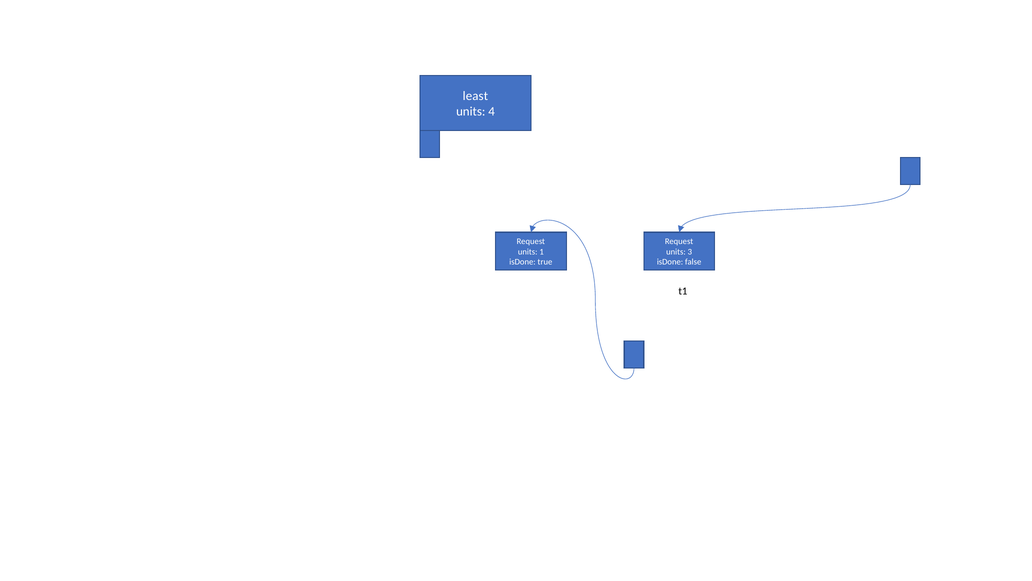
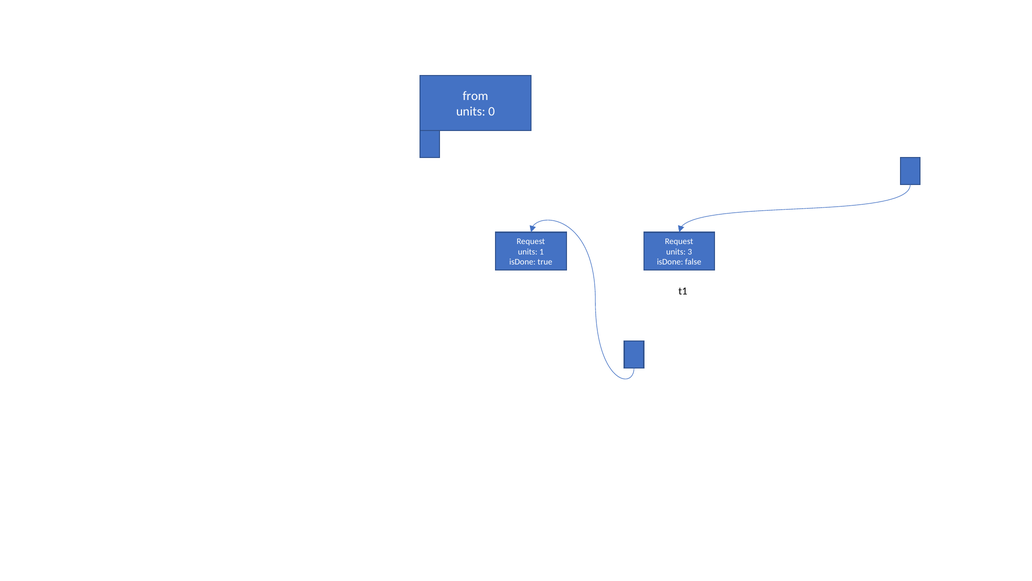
least: least -> from
4: 4 -> 0
